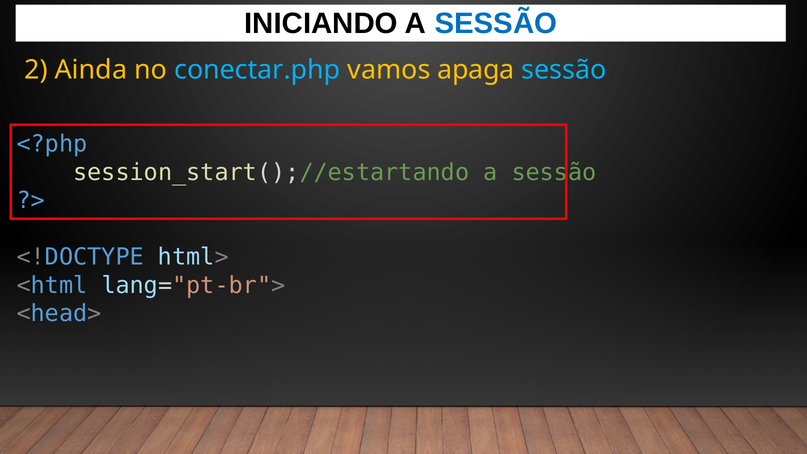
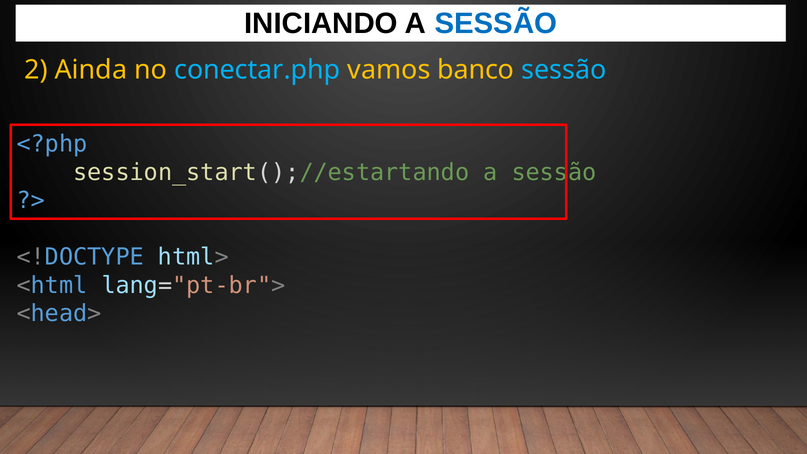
apaga: apaga -> banco
